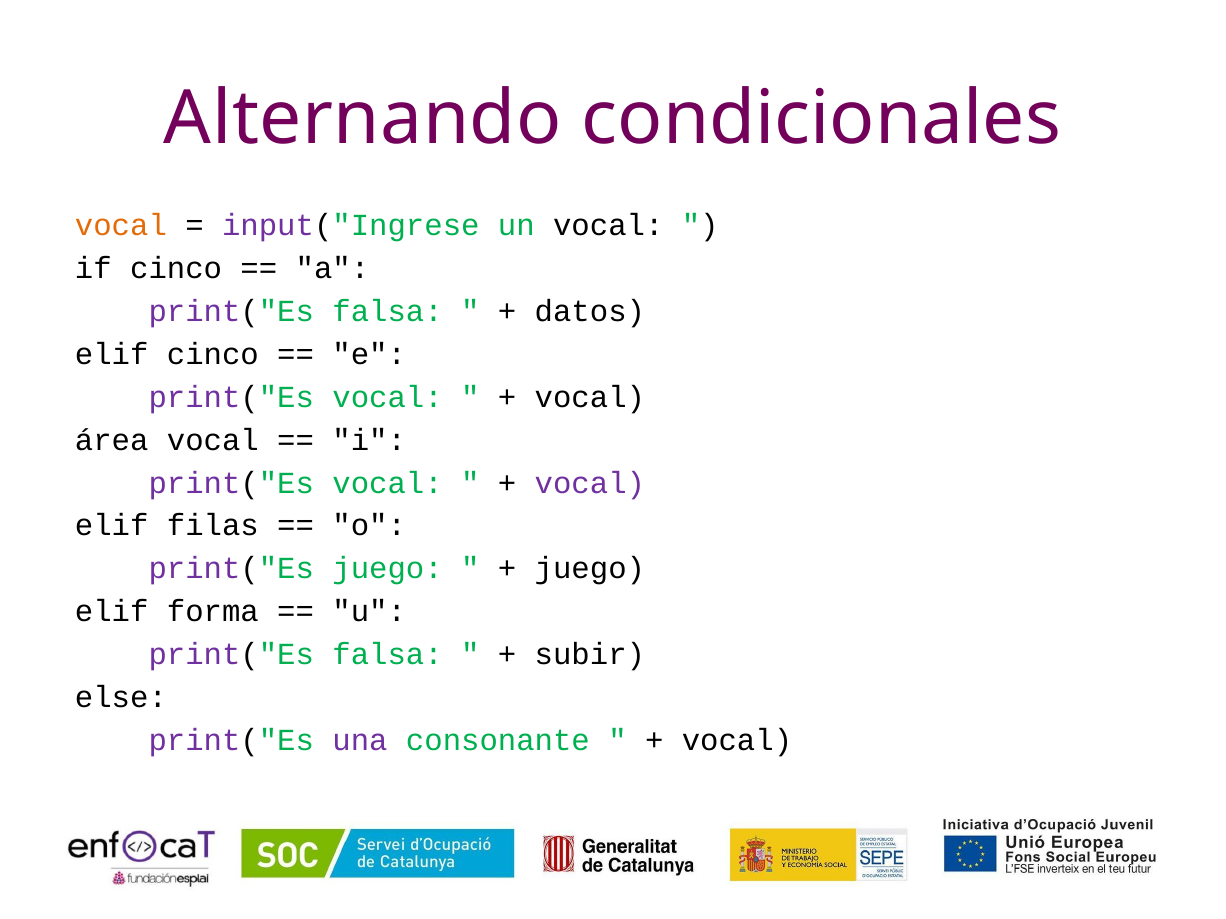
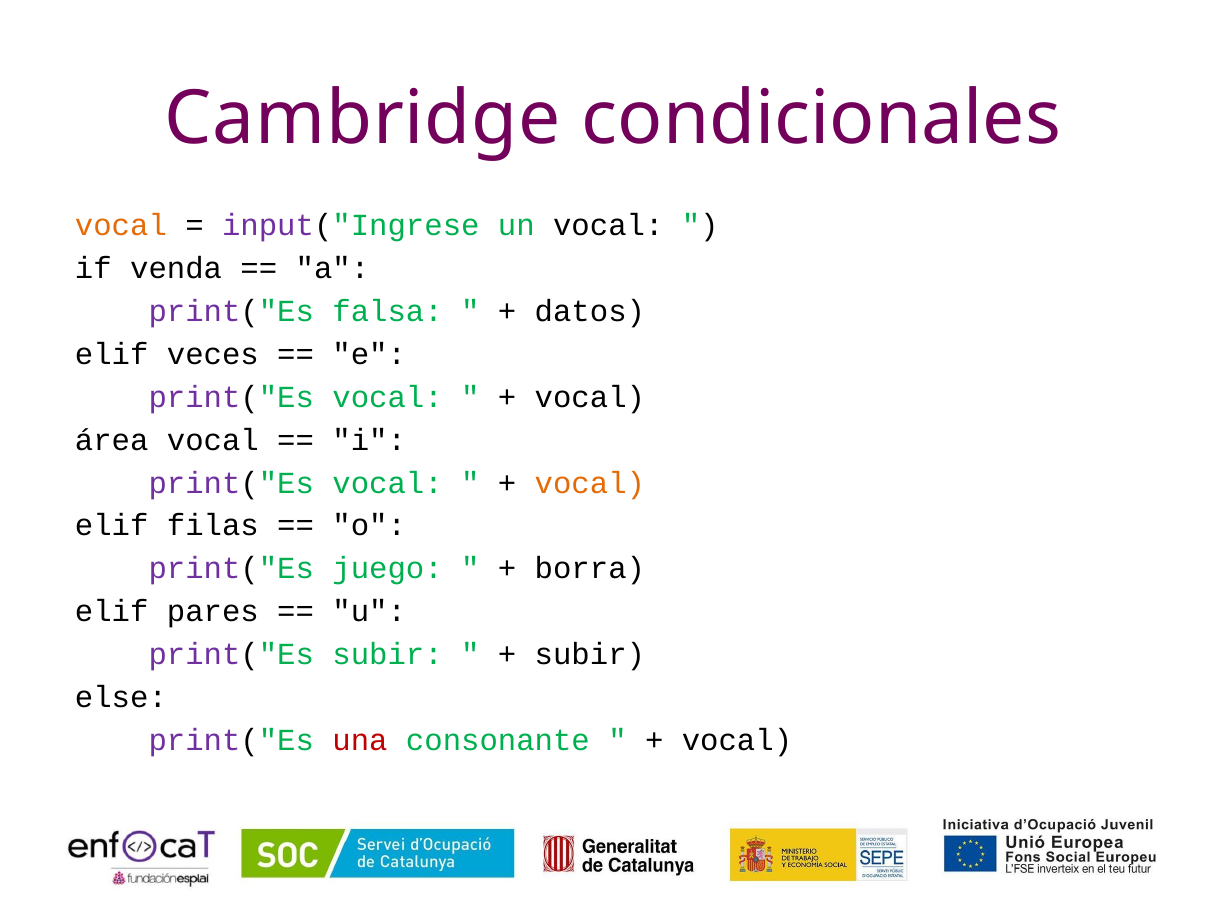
Alternando: Alternando -> Cambridge
if cinco: cinco -> venda
elif cinco: cinco -> veces
vocal at (590, 483) colour: purple -> orange
juego at (590, 569): juego -> borra
forma: forma -> pares
falsa at (388, 655): falsa -> subir
una colour: purple -> red
